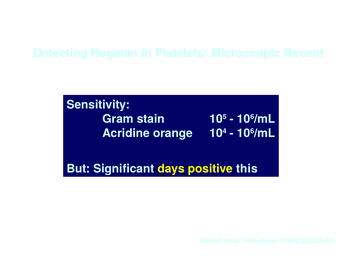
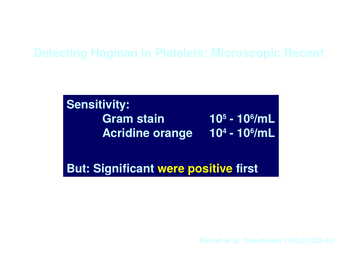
days: days -> were
this: this -> first
